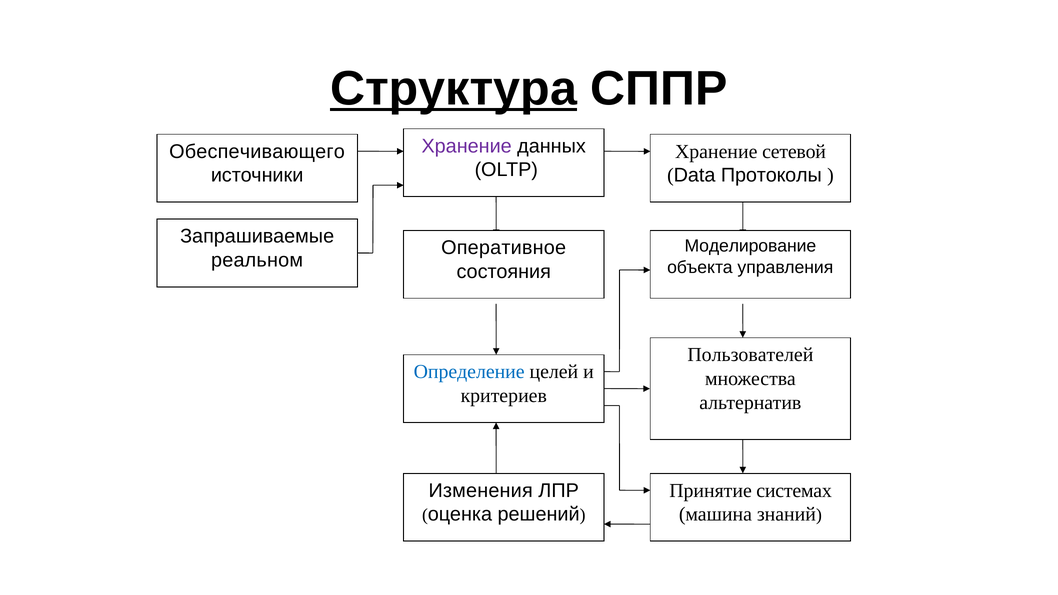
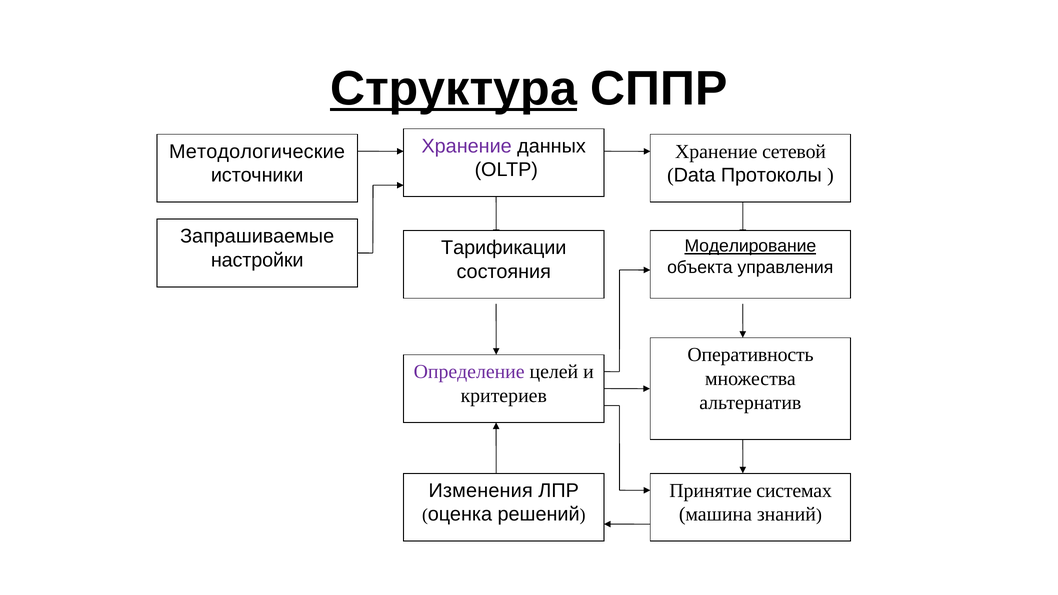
Обеспечивающего: Обеспечивающего -> Методологические
Моделирование underline: none -> present
Оперативное: Оперативное -> Тарификации
реальном: реальном -> настройки
Пользователей: Пользователей -> Оперативность
Определение colour: blue -> purple
